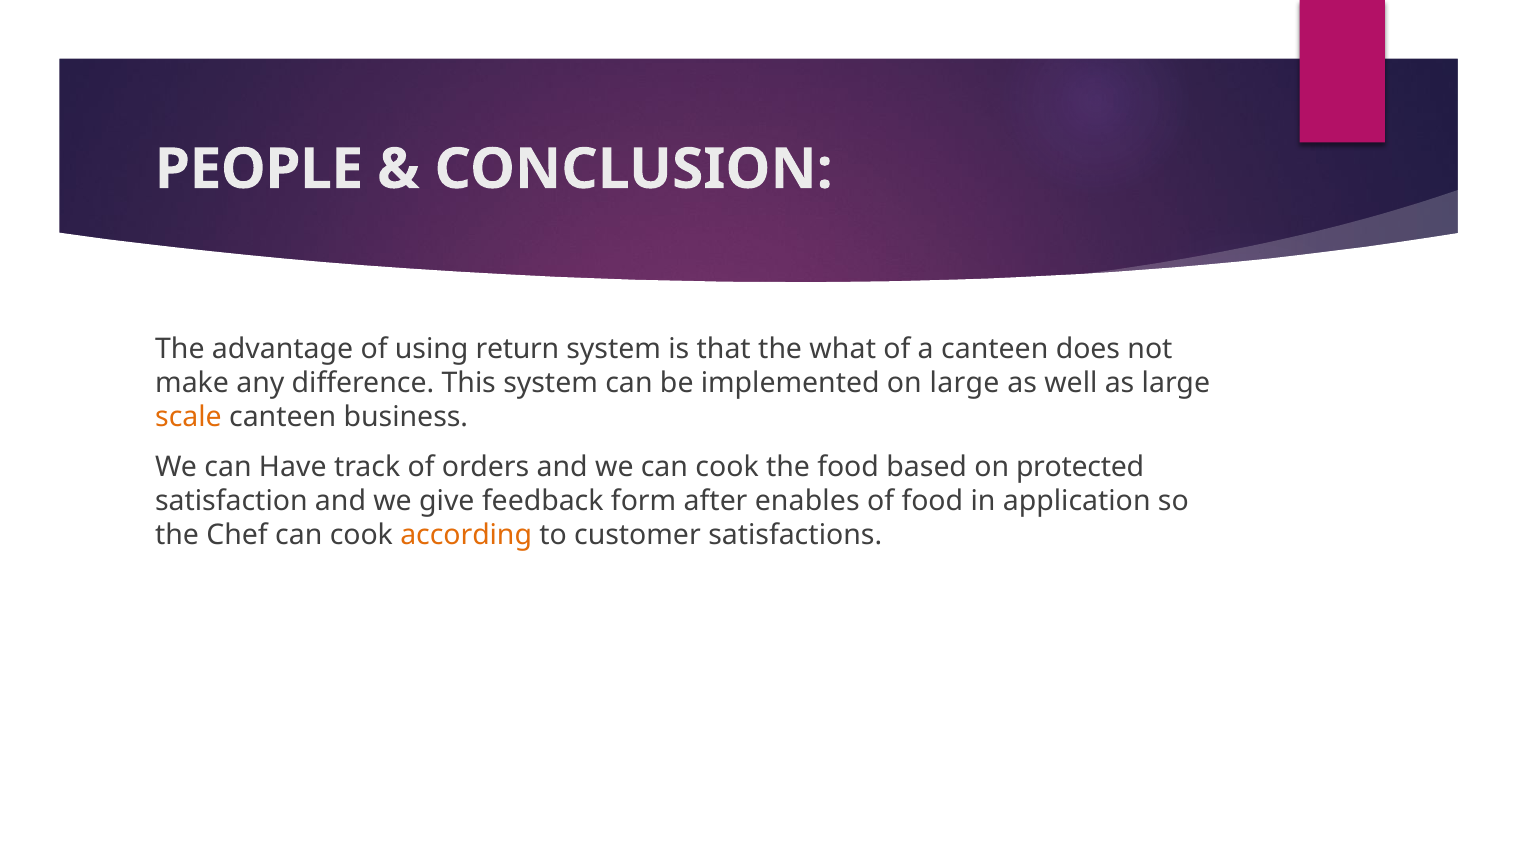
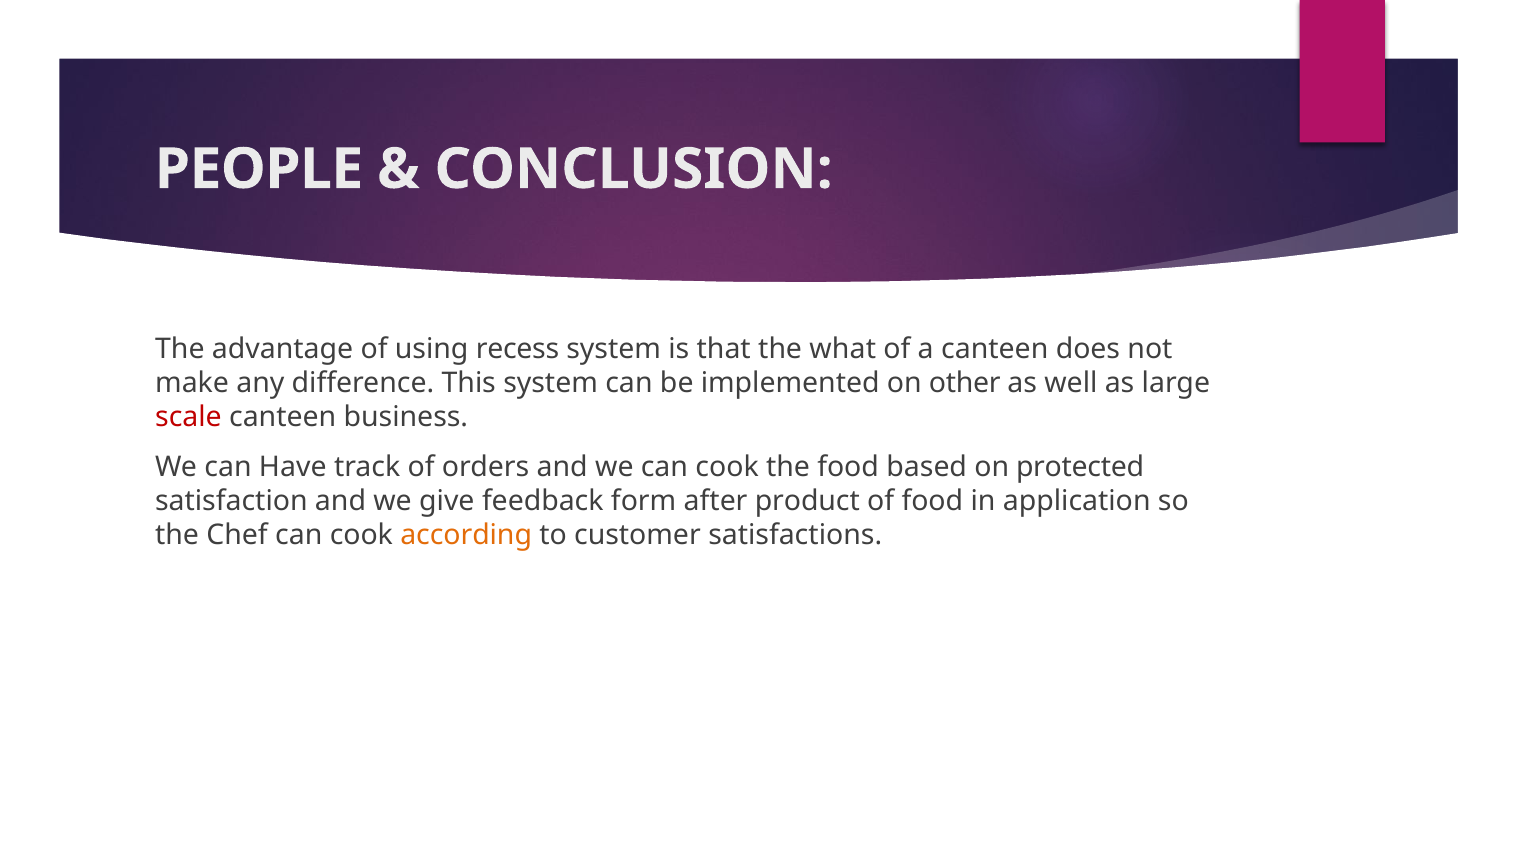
return: return -> recess
on large: large -> other
scale colour: orange -> red
enables: enables -> product
